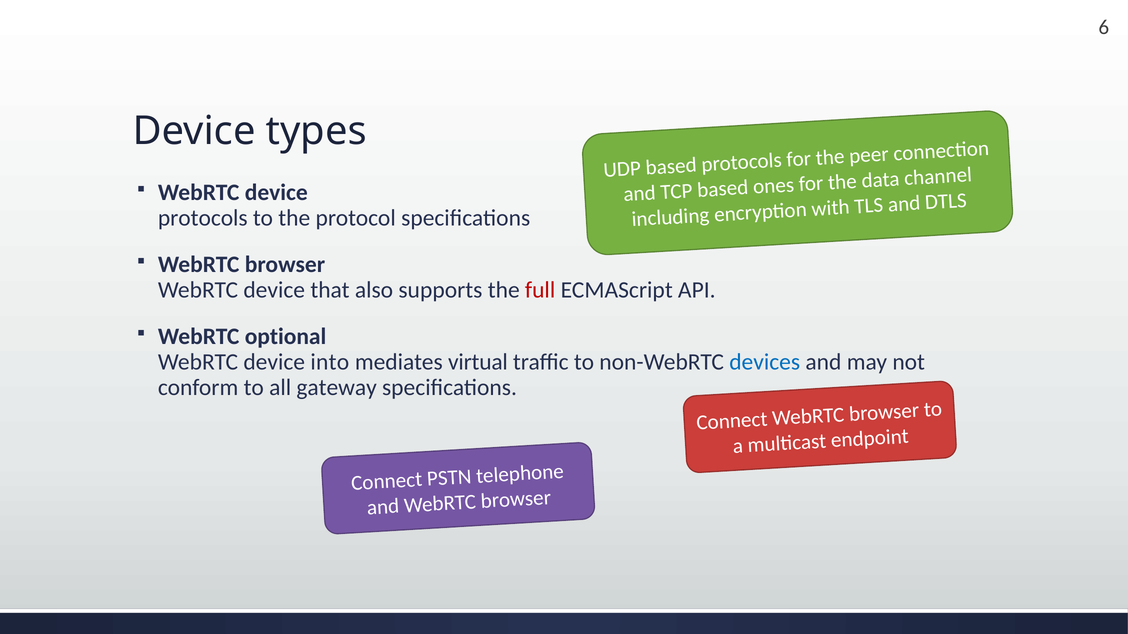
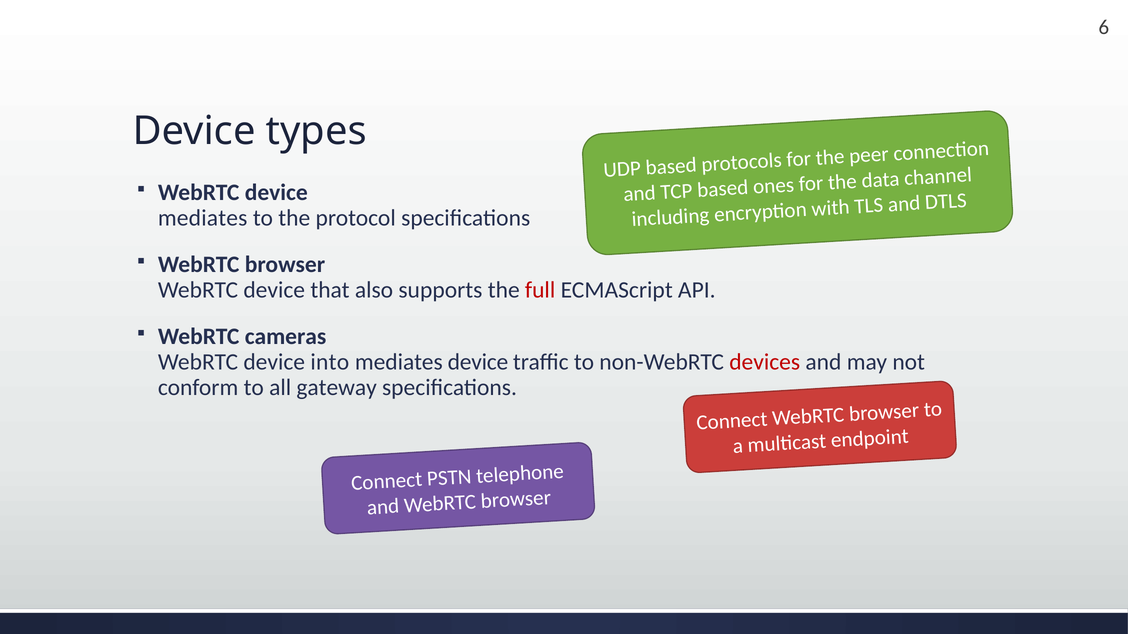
protocols at (203, 218): protocols -> mediates
optional: optional -> cameras
mediates virtual: virtual -> device
devices colour: blue -> red
